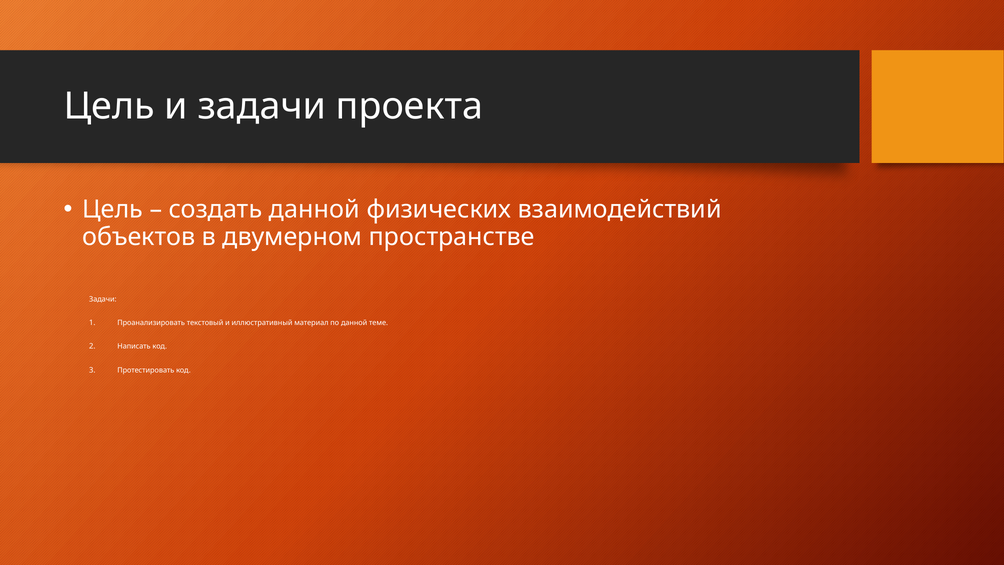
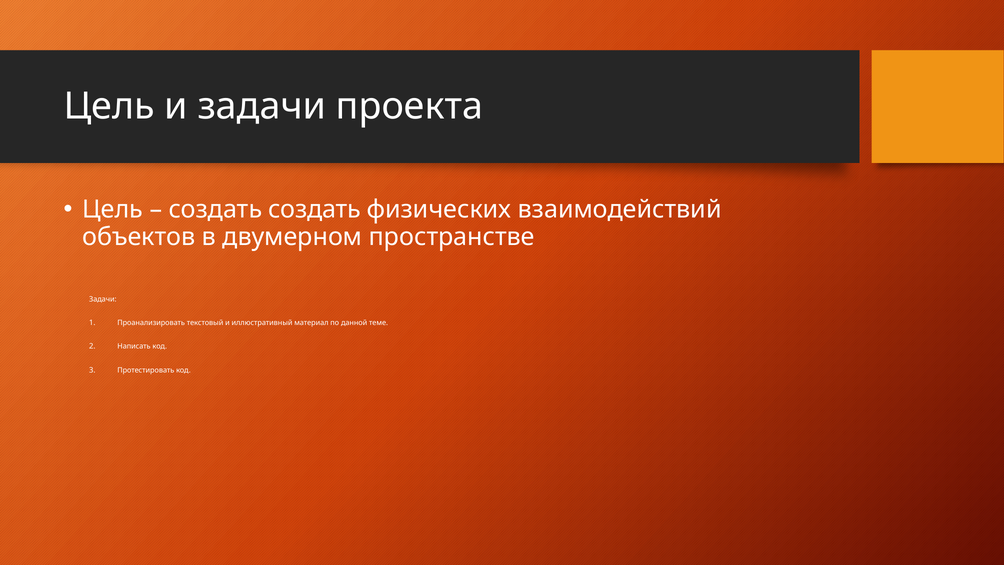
создать данной: данной -> создать
